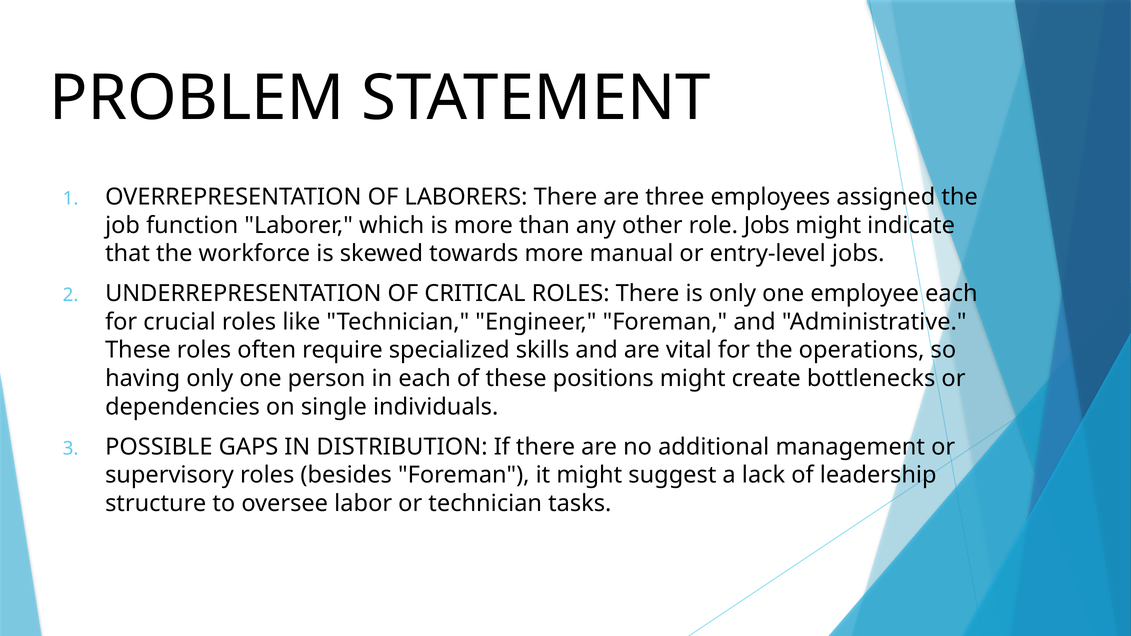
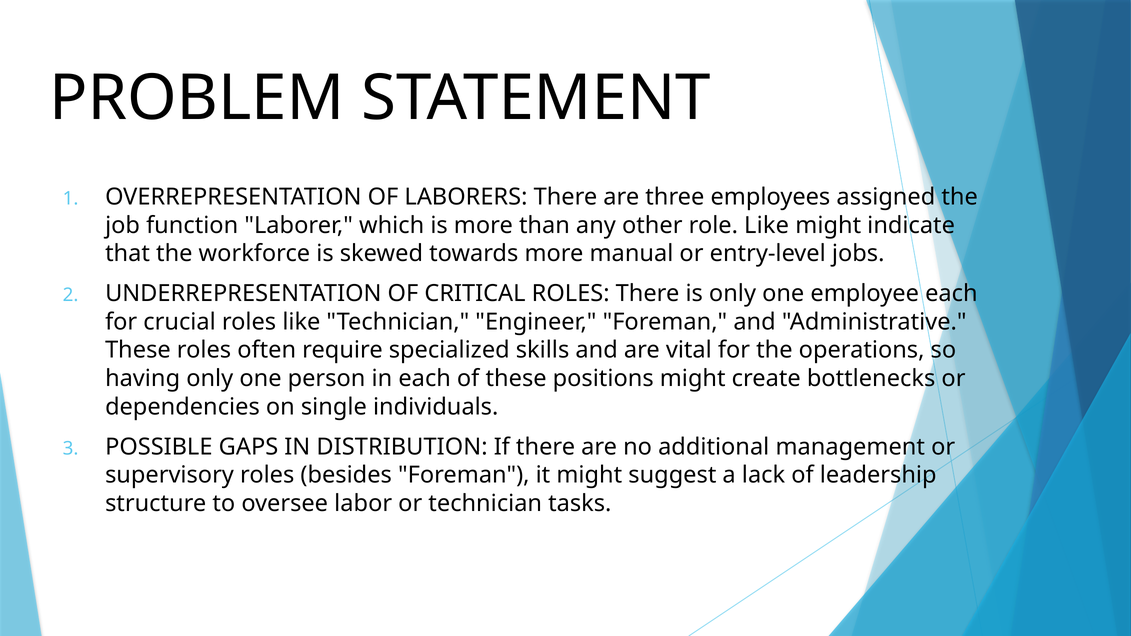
role Jobs: Jobs -> Like
